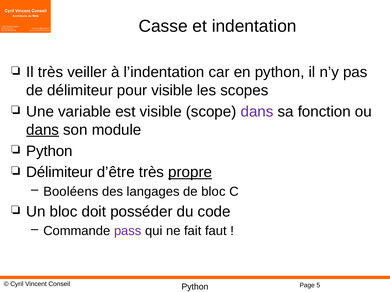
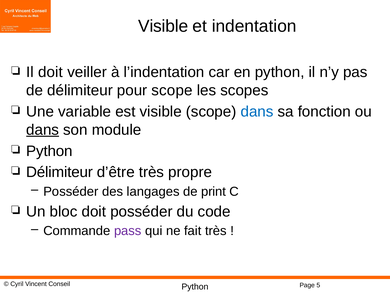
Casse at (163, 26): Casse -> Visible
Il très: très -> doit
pour visible: visible -> scope
dans at (257, 112) colour: purple -> blue
propre underline: present -> none
Booléens at (71, 192): Booléens -> Posséder
de bloc: bloc -> print
fait faut: faut -> très
